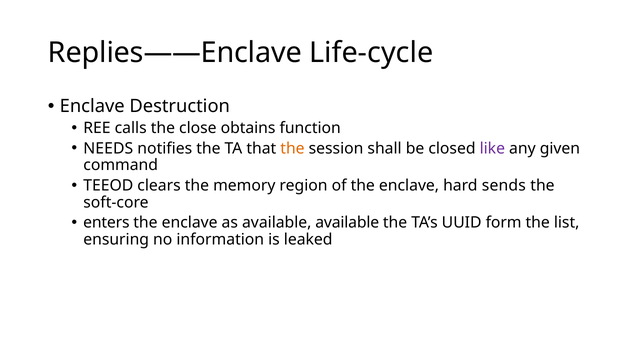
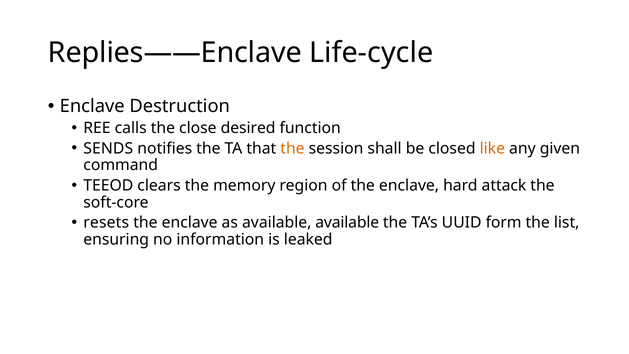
obtains: obtains -> desired
NEEDS: NEEDS -> SENDS
like colour: purple -> orange
sends: sends -> attack
enters: enters -> resets
